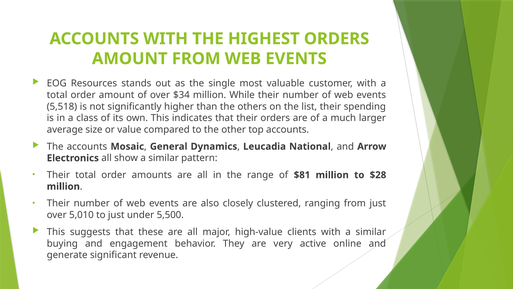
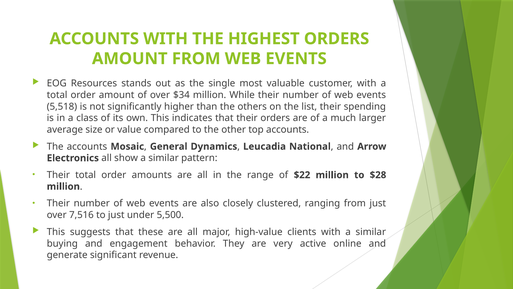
$81: $81 -> $22
5,010: 5,010 -> 7,516
